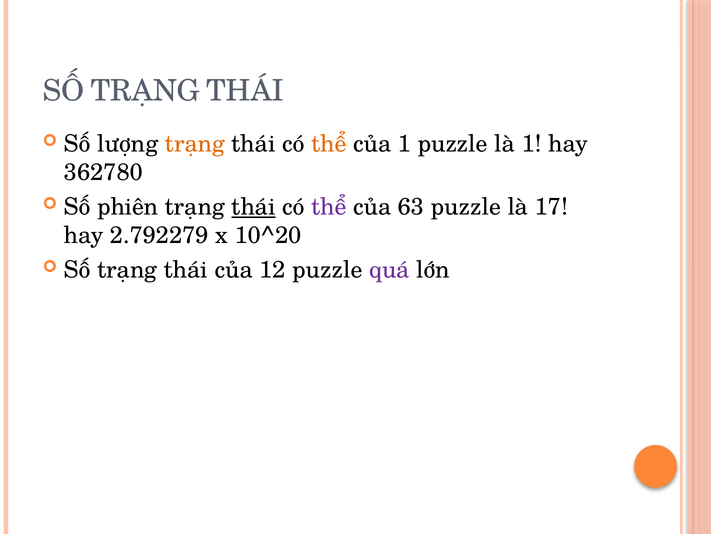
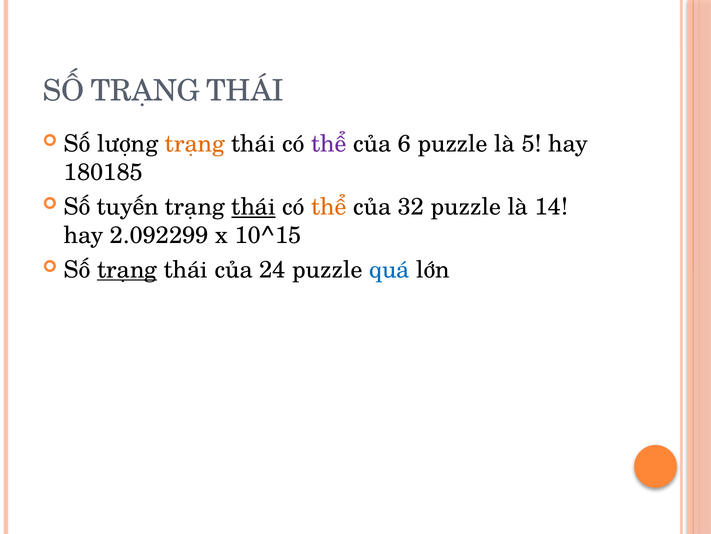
thể at (329, 144) colour: orange -> purple
của 1: 1 -> 6
là 1: 1 -> 5
362780: 362780 -> 180185
phiên: phiên -> tuyến
thể at (329, 207) colour: purple -> orange
63: 63 -> 32
17: 17 -> 14
2.792279: 2.792279 -> 2.092299
10^20: 10^20 -> 10^15
trạng at (127, 269) underline: none -> present
12: 12 -> 24
quá colour: purple -> blue
